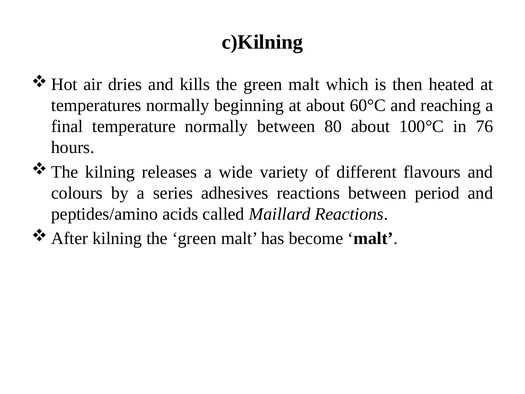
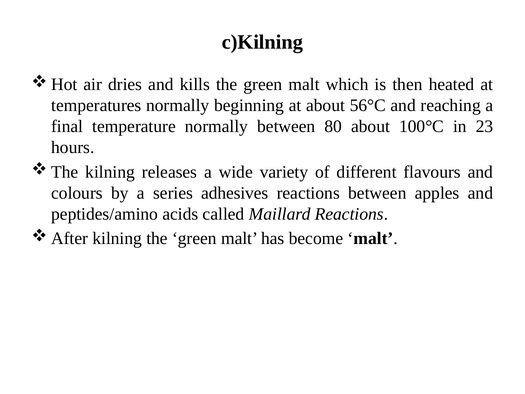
60°C: 60°C -> 56°C
76: 76 -> 23
period: period -> apples
